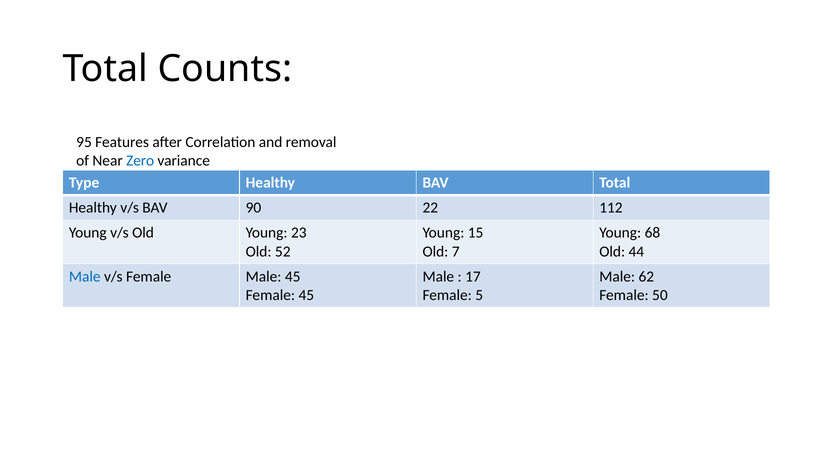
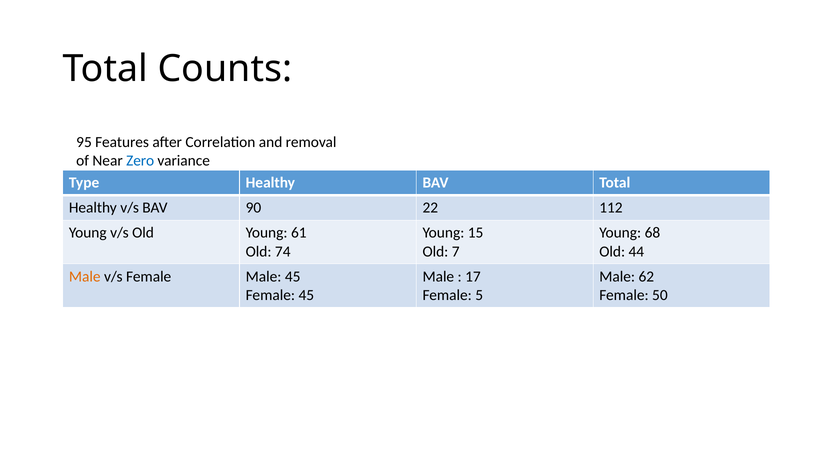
23: 23 -> 61
52: 52 -> 74
Male at (85, 277) colour: blue -> orange
